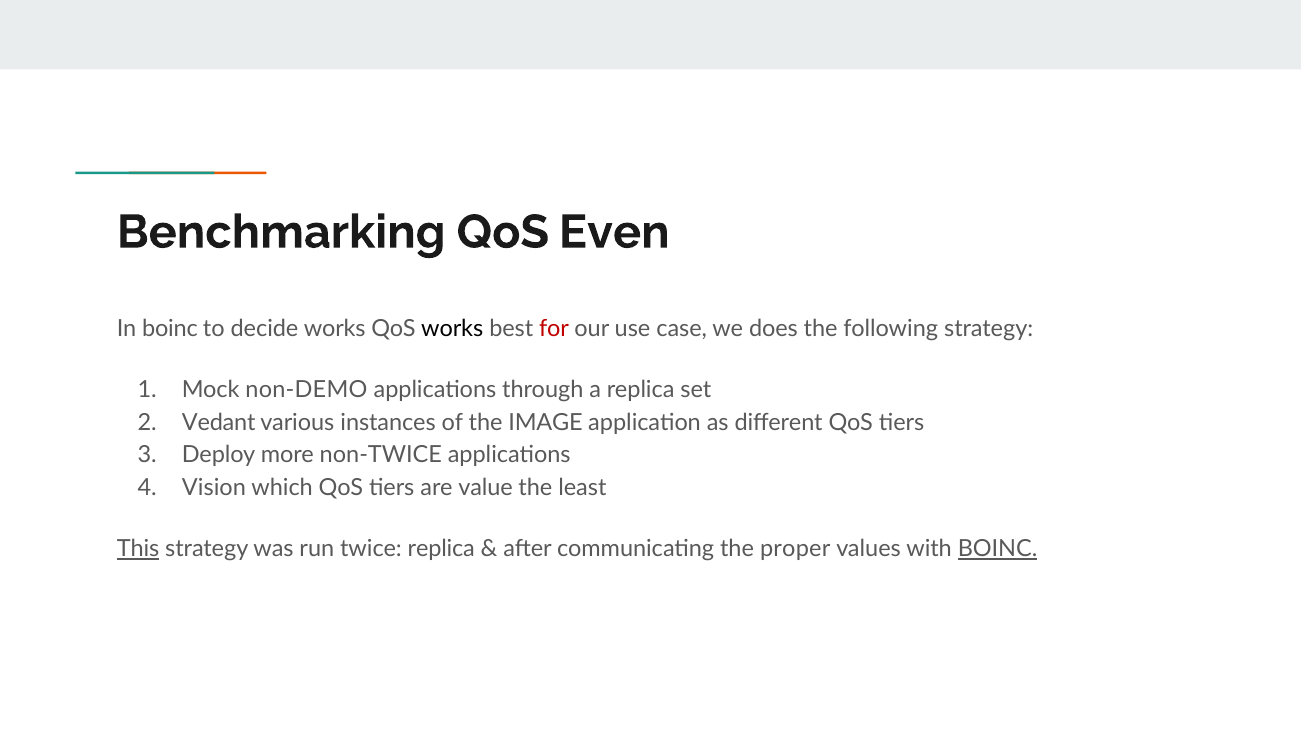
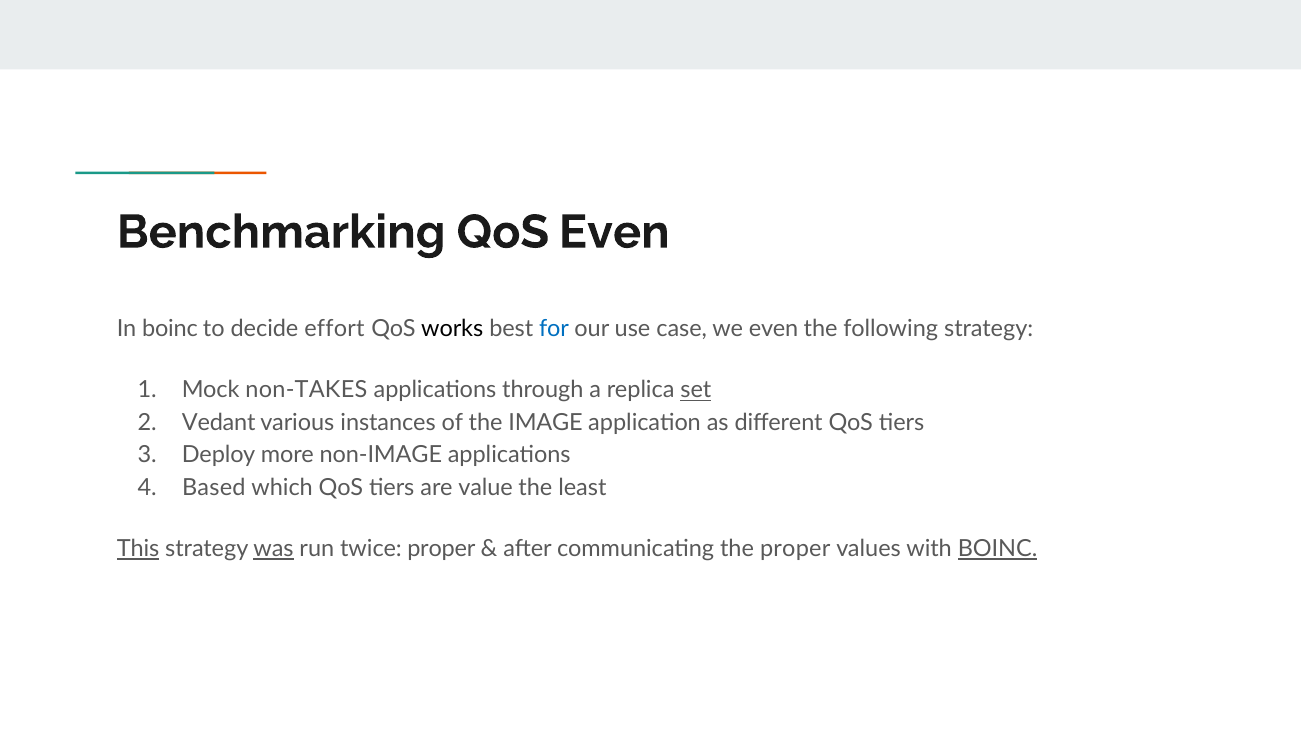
decide works: works -> effort
for colour: red -> blue
we does: does -> even
non-DEMO: non-DEMO -> non-TAKES
set underline: none -> present
non-TWICE: non-TWICE -> non-IMAGE
Vision: Vision -> Based
was underline: none -> present
twice replica: replica -> proper
